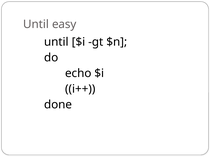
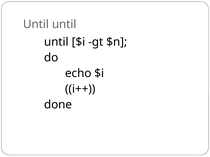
easy at (64, 24): easy -> until
